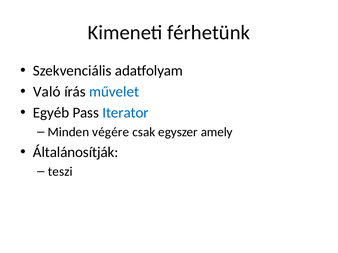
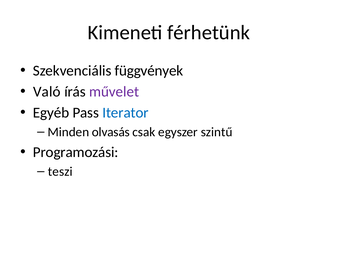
adatfolyam: adatfolyam -> függvények
művelet colour: blue -> purple
végére: végére -> olvasás
amely: amely -> szintű
Általánosítják: Általánosítják -> Programozási
